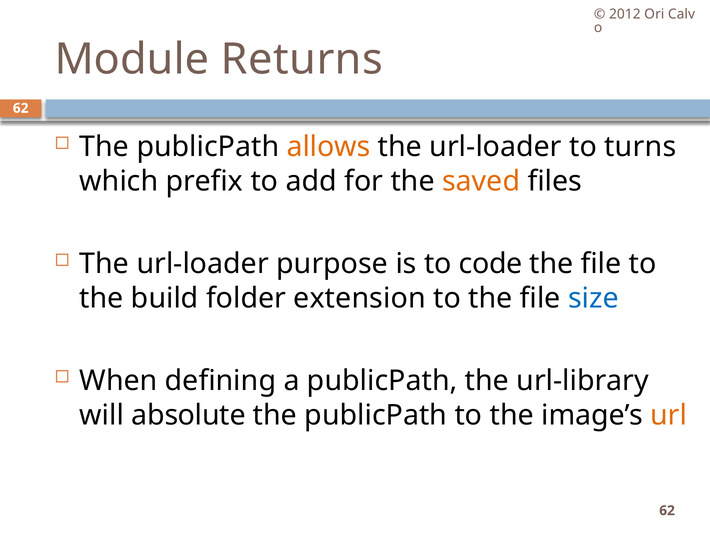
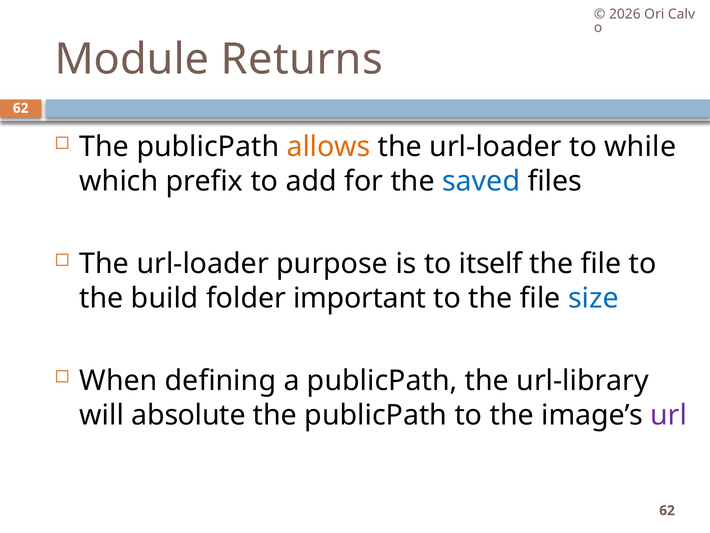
2012: 2012 -> 2026
turns: turns -> while
saved colour: orange -> blue
code: code -> itself
extension: extension -> important
url colour: orange -> purple
